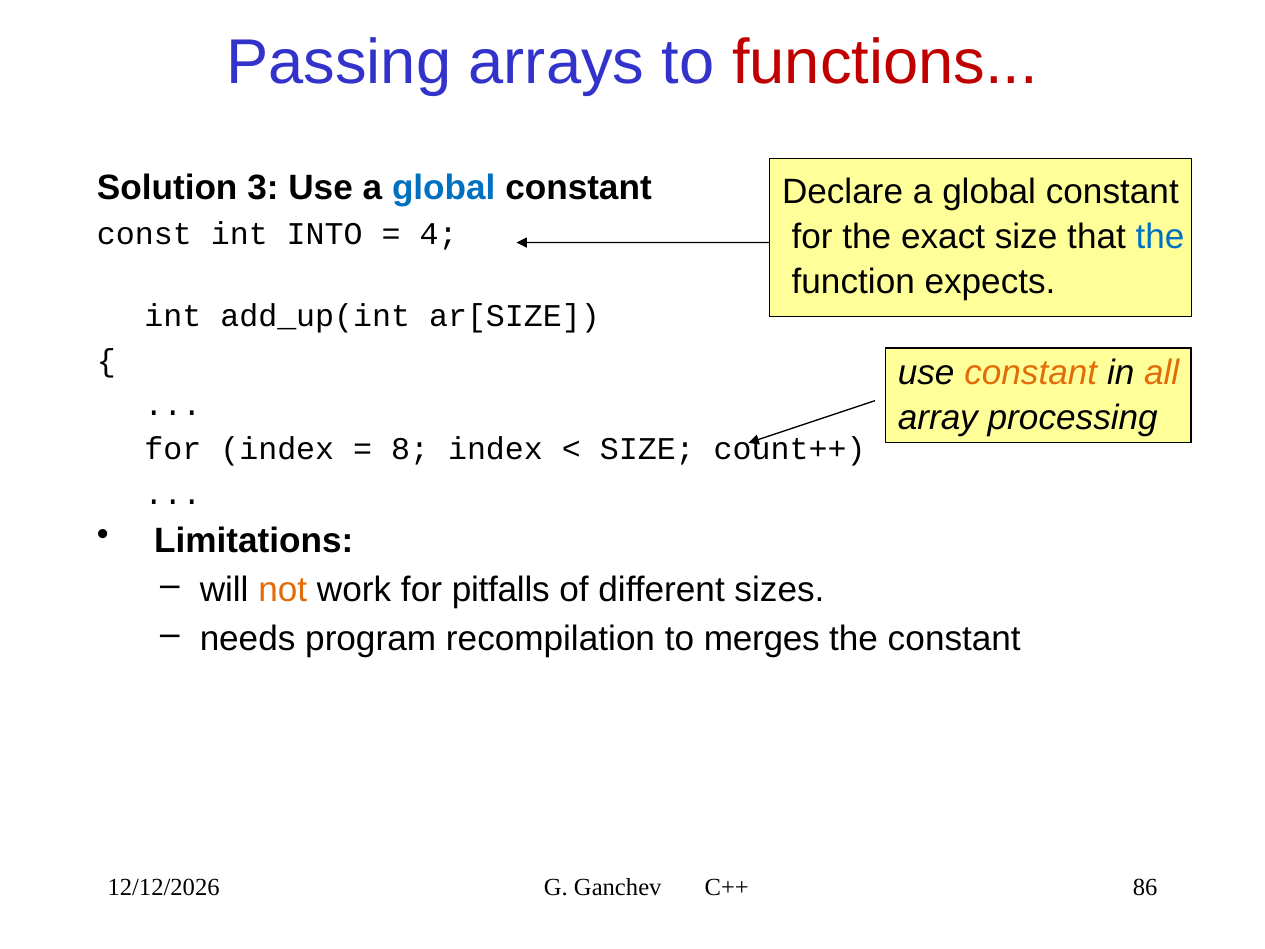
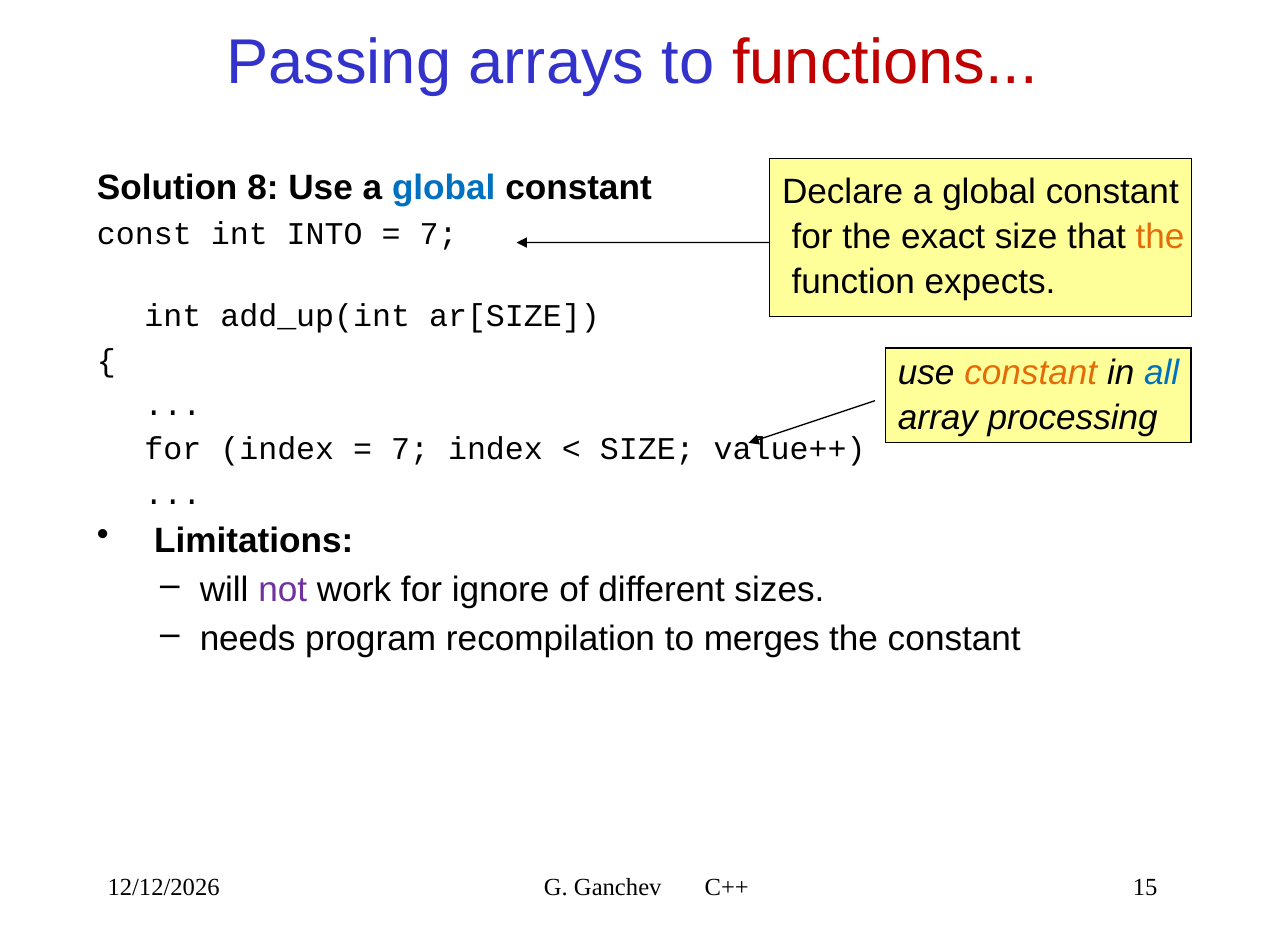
3: 3 -> 8
the at (1160, 237) colour: blue -> orange
4 at (439, 234): 4 -> 7
all colour: orange -> blue
8 at (410, 449): 8 -> 7
count++: count++ -> value++
not colour: orange -> purple
pitfalls: pitfalls -> ignore
86: 86 -> 15
